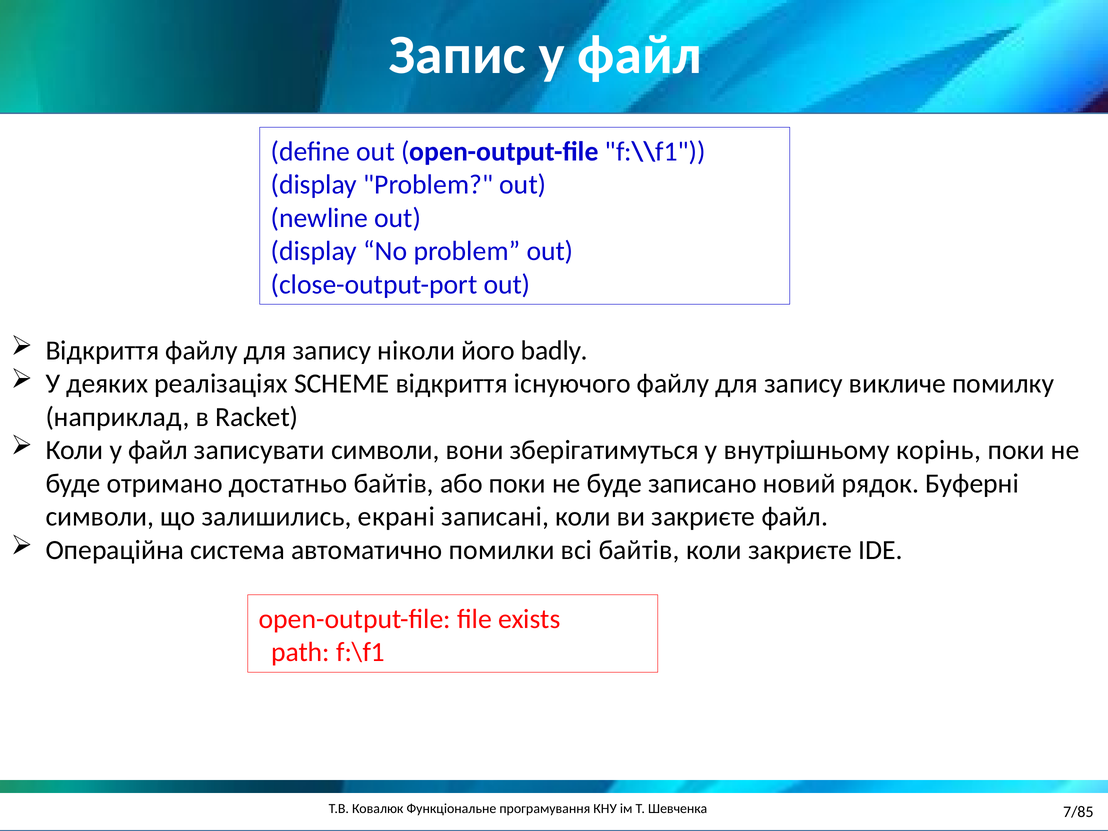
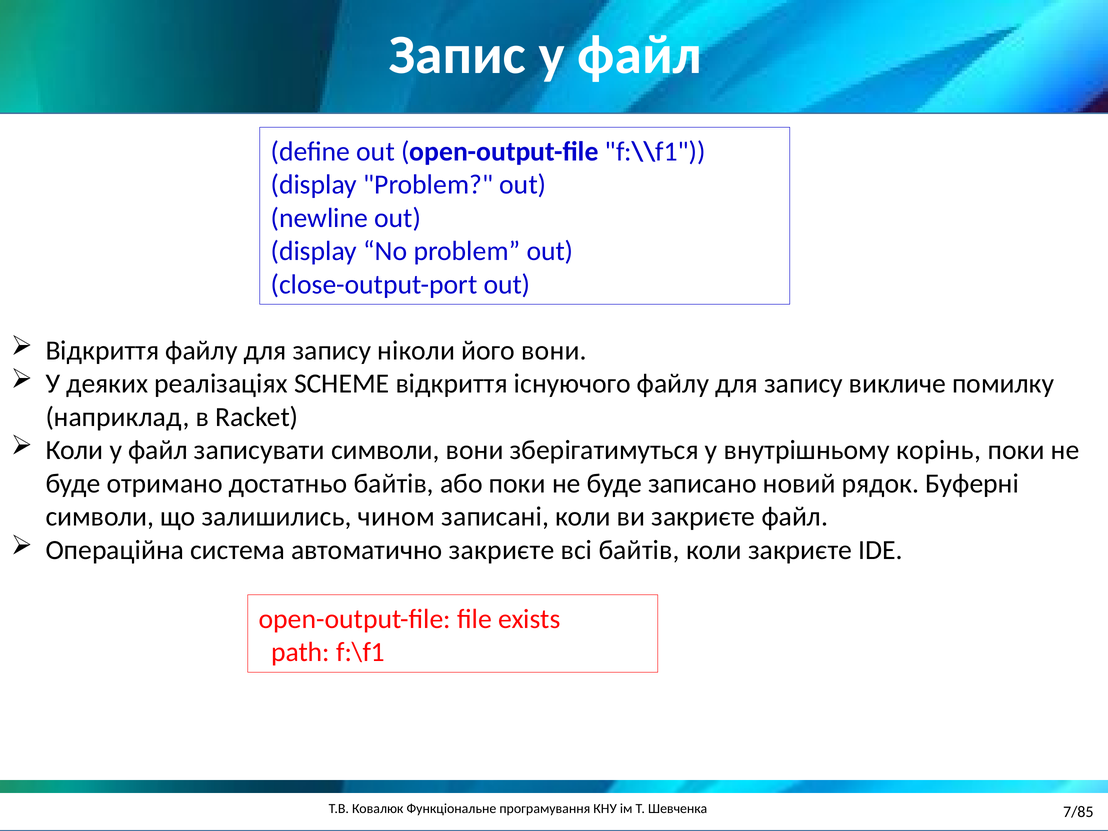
його badly: badly -> вони
екрані: екрані -> чином
автоматично помилки: помилки -> закриєте
